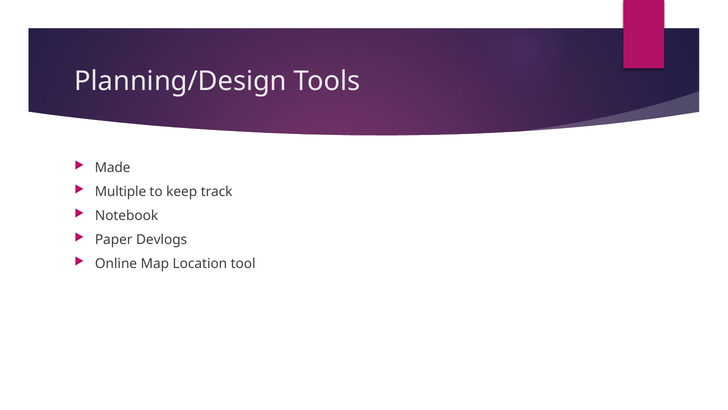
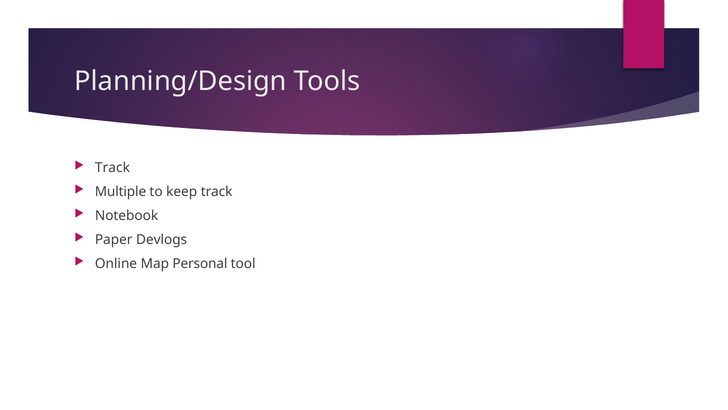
Made at (113, 167): Made -> Track
Location: Location -> Personal
